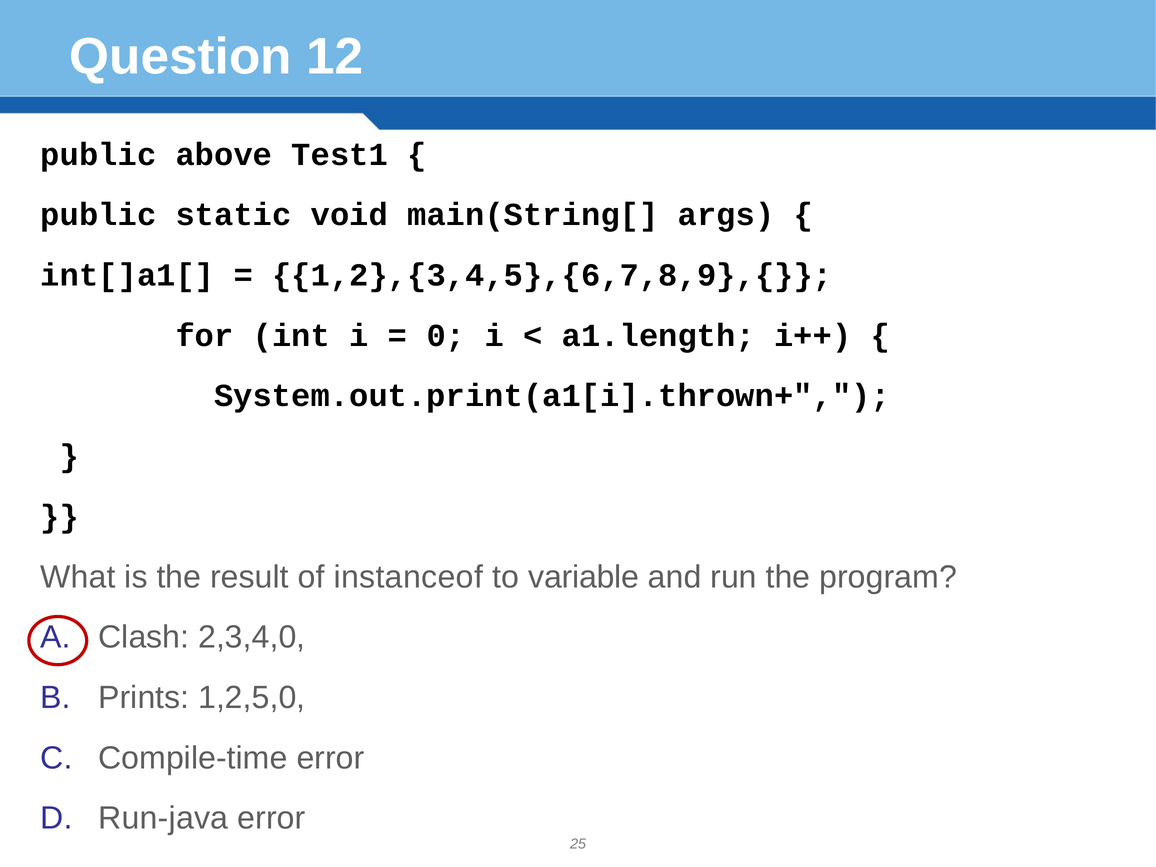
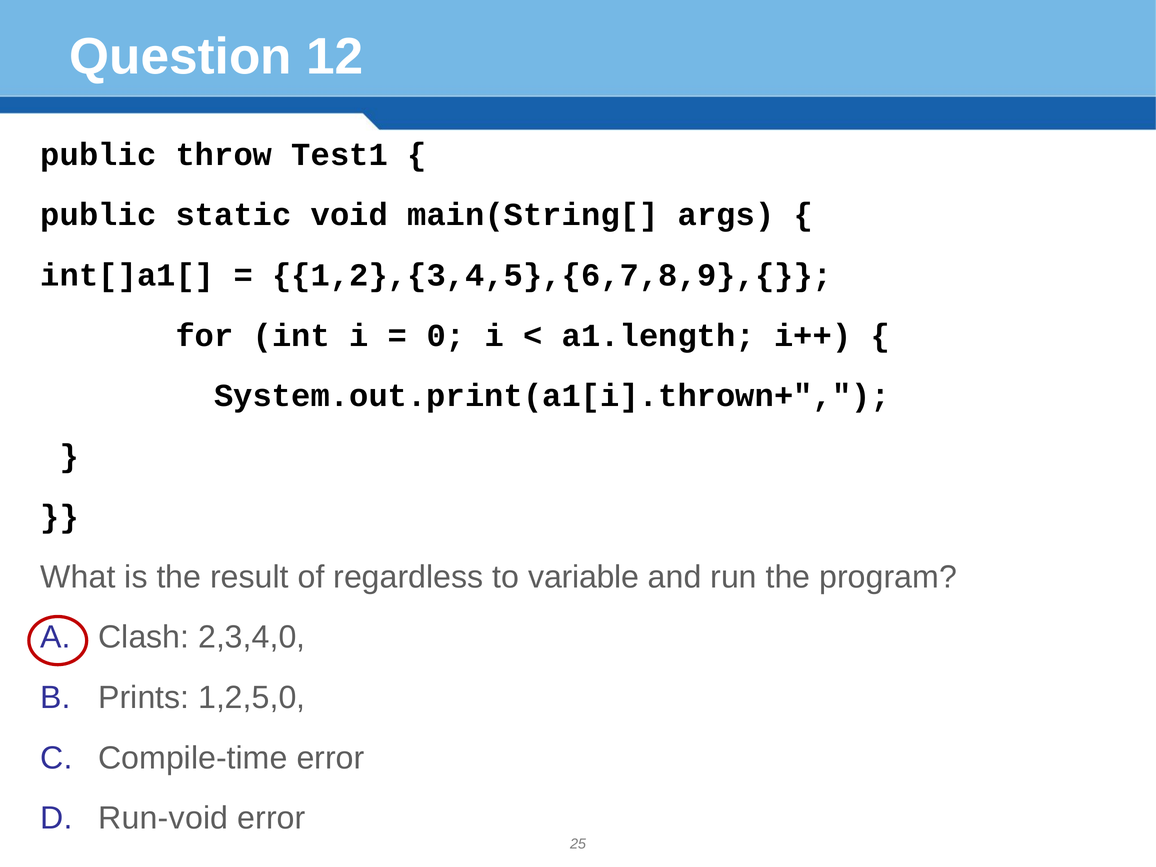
above: above -> throw
instanceof: instanceof -> regardless
Run-java: Run-java -> Run-void
